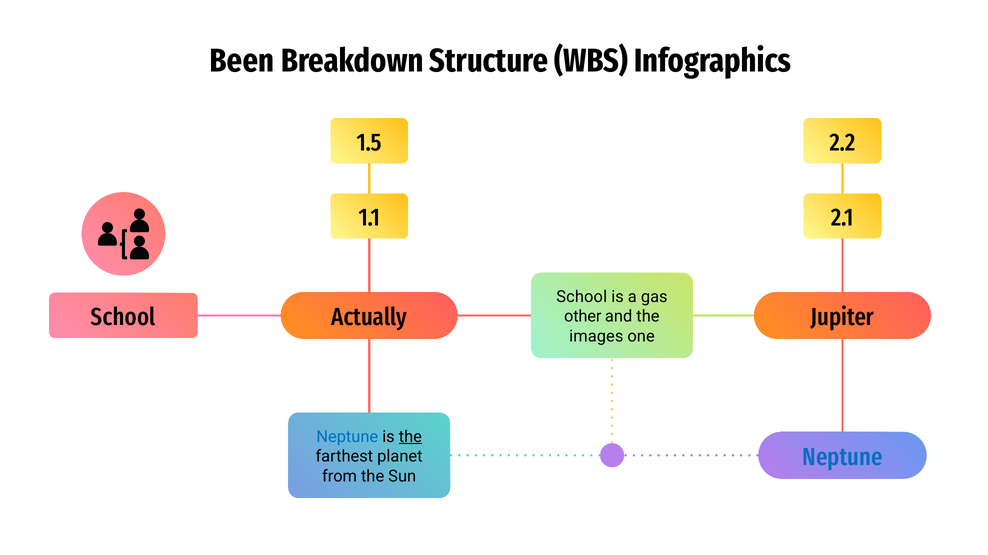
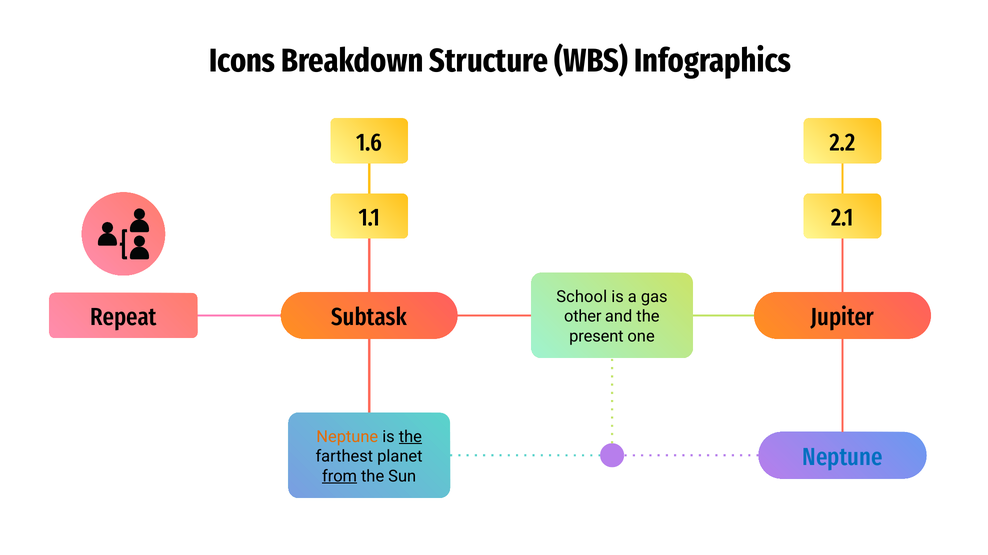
Been: Been -> Icons
1.5: 1.5 -> 1.6
School at (123, 318): School -> Repeat
Actually: Actually -> Subtask
images: images -> present
Neptune at (347, 437) colour: blue -> orange
from underline: none -> present
